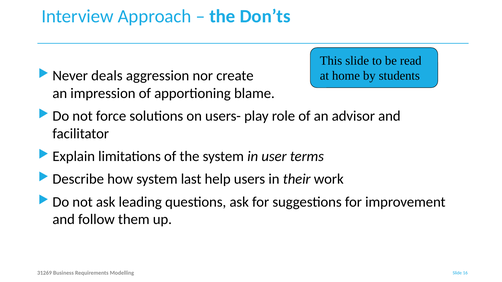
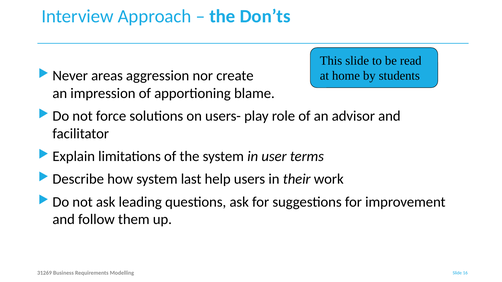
deals: deals -> areas
